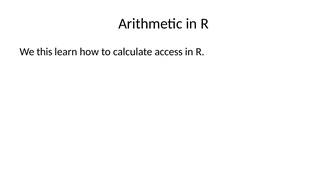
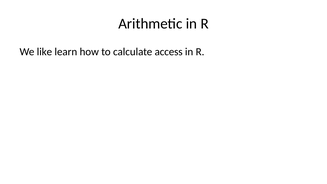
this: this -> like
